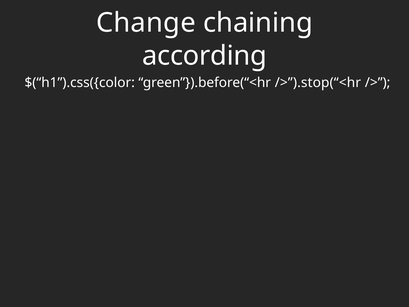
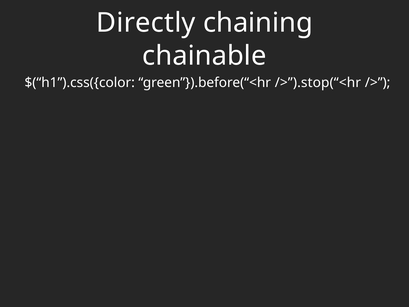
Change: Change -> Directly
according: according -> chainable
